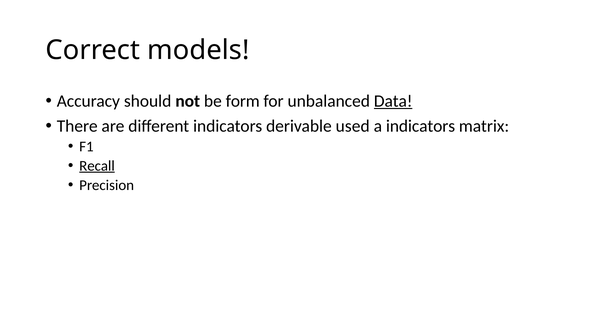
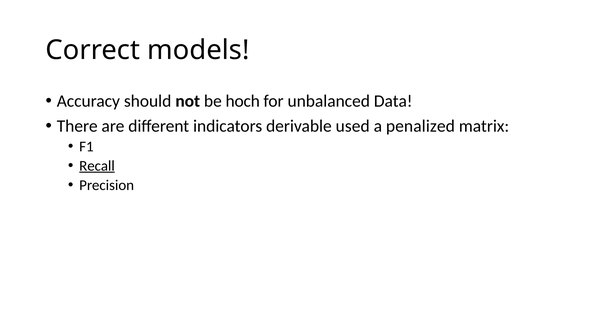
form: form -> hoch
Data underline: present -> none
a indicators: indicators -> penalized
